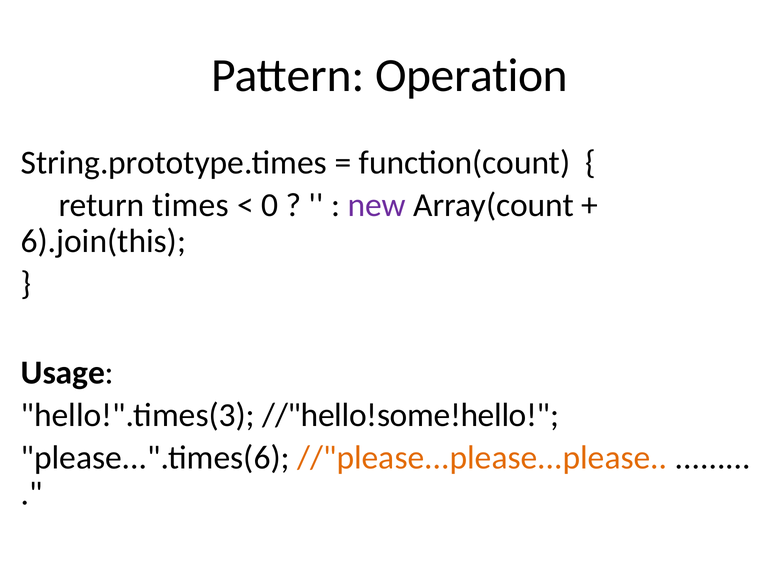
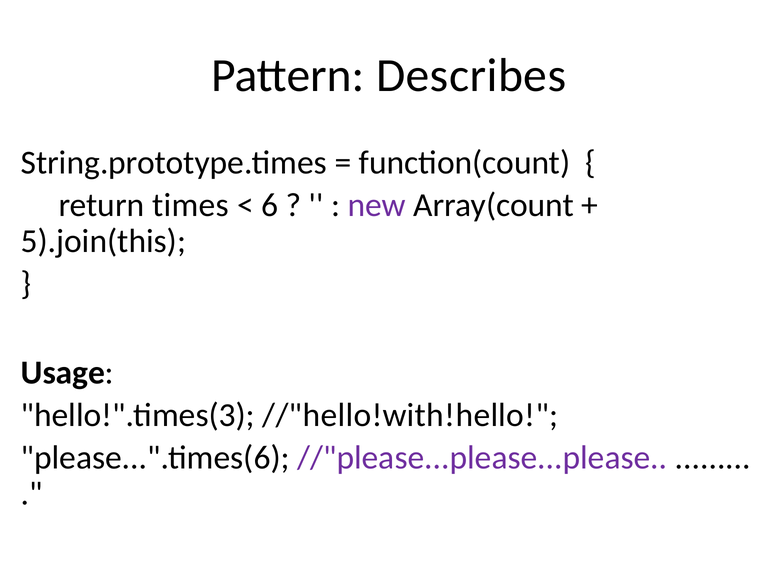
Operation: Operation -> Describes
0: 0 -> 6
6).join(this: 6).join(this -> 5).join(this
//"hello!some!hello: //"hello!some!hello -> //"hello!with!hello
//"please...please...please colour: orange -> purple
